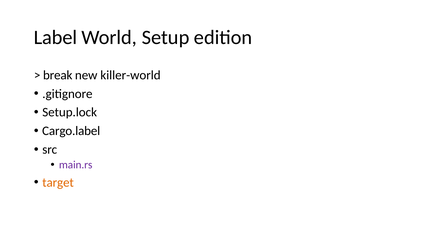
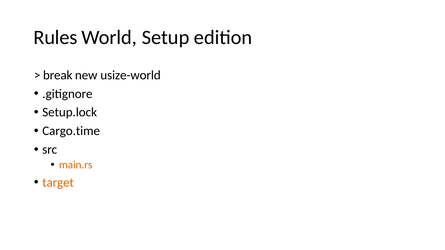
Label: Label -> Rules
killer-world: killer-world -> usize-world
Cargo.label: Cargo.label -> Cargo.time
main.rs colour: purple -> orange
